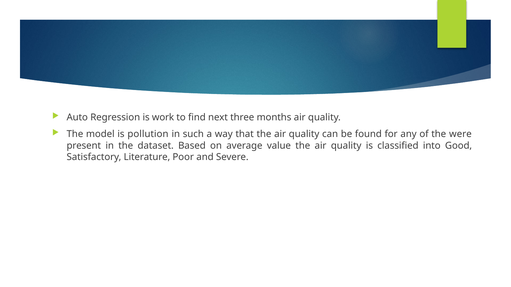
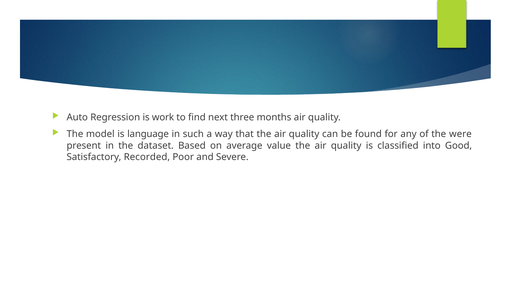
pollution: pollution -> language
Literature: Literature -> Recorded
